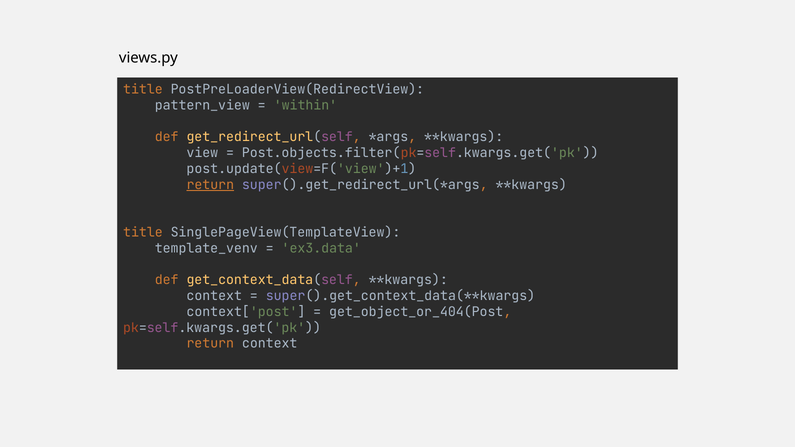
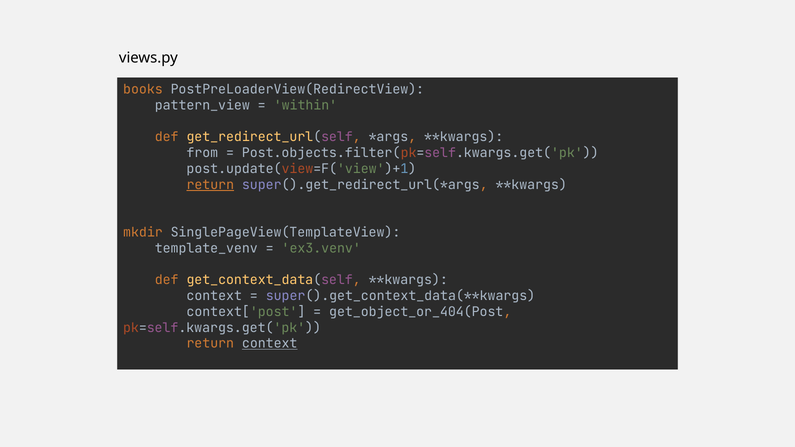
title at (143, 89): title -> books
view: view -> from
title at (143, 232): title -> mkdir
ex3.data: ex3.data -> ex3.venv
context at (270, 344) underline: none -> present
